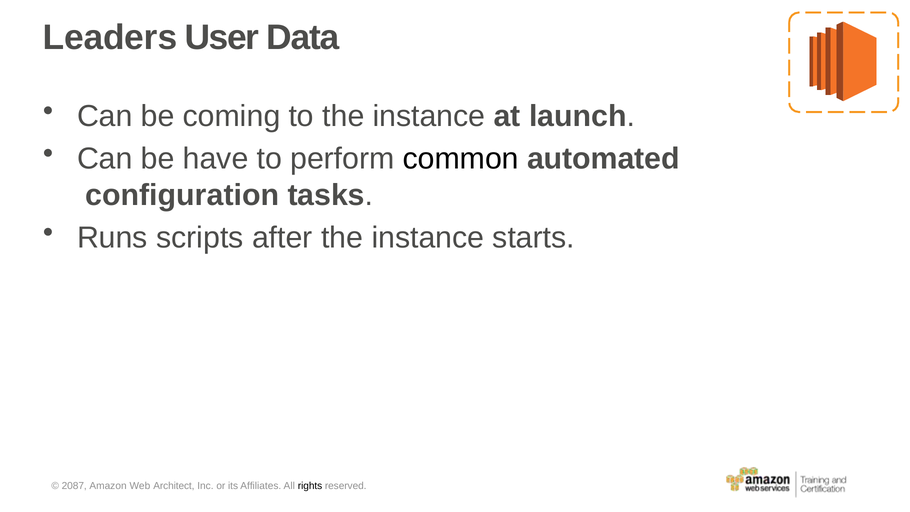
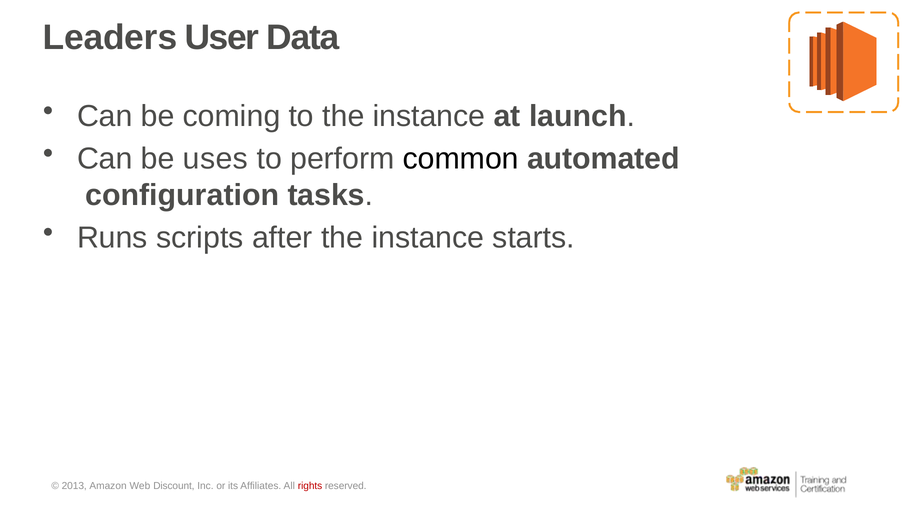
have: have -> uses
2087: 2087 -> 2013
Architect: Architect -> Discount
rights colour: black -> red
